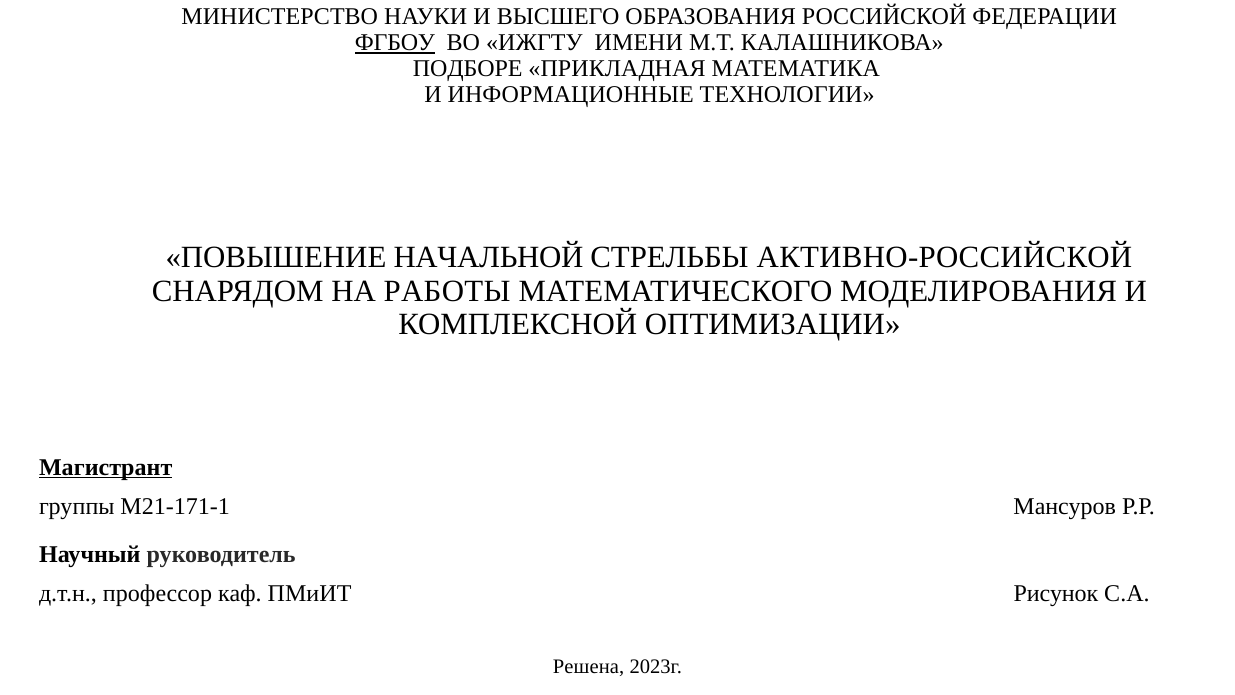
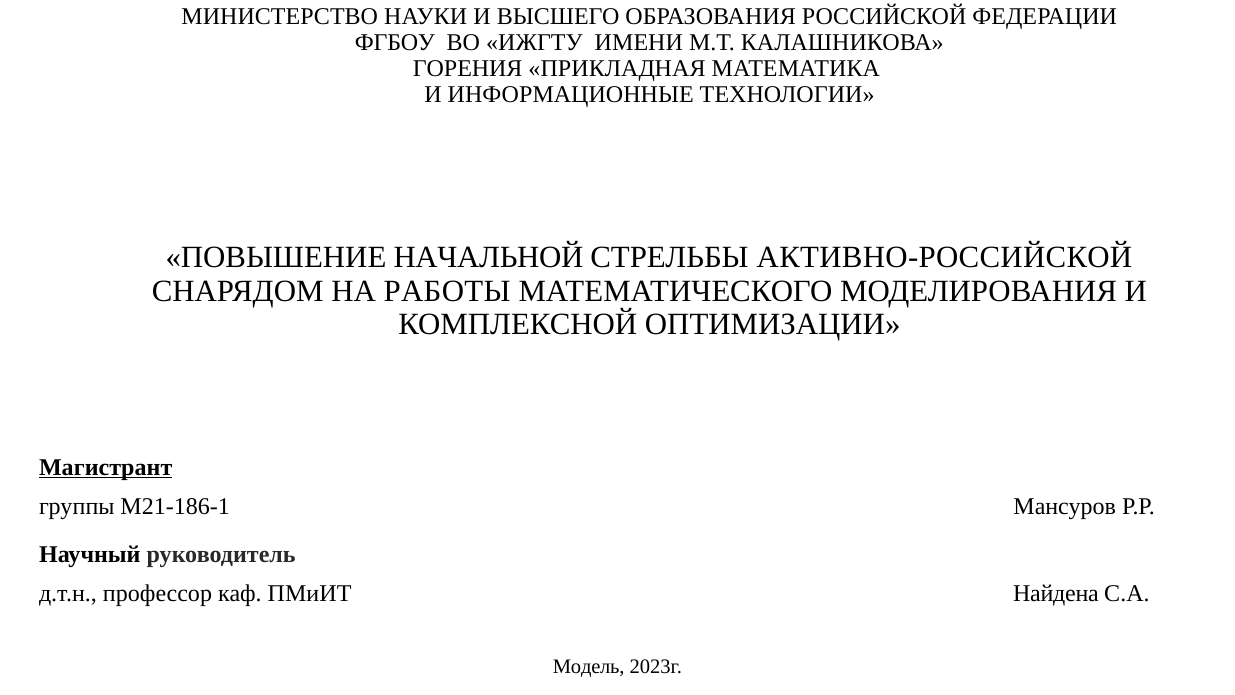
ФГБОУ underline: present -> none
ПОДБОРЕ: ПОДБОРЕ -> ГОРЕНИЯ
М21-171-1: М21-171-1 -> М21-186-1
Рисунок: Рисунок -> Найдена
Решена: Решена -> Модель
